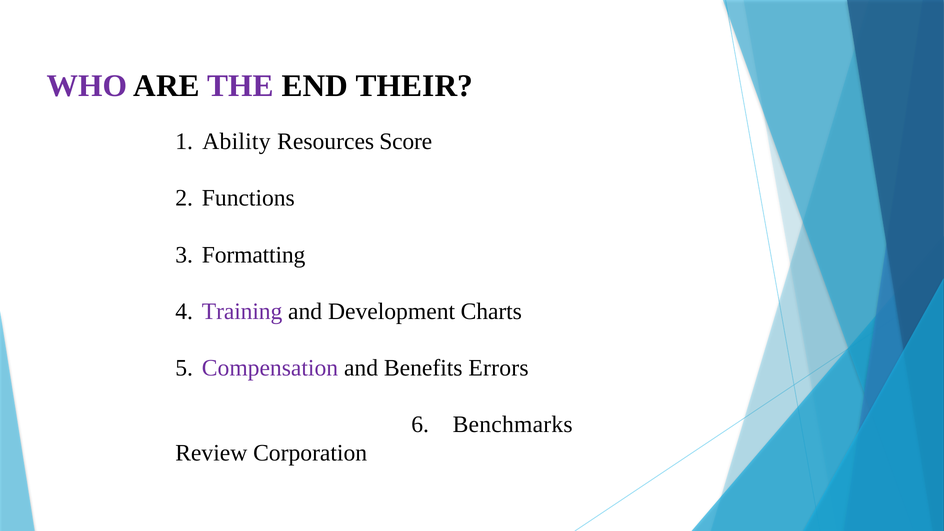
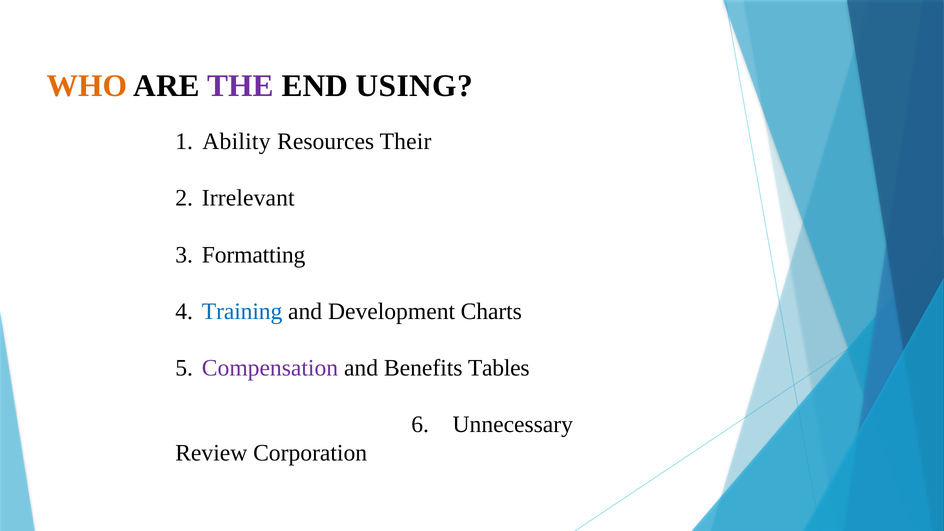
WHO colour: purple -> orange
THEIR: THEIR -> USING
Score: Score -> Their
Functions: Functions -> Irrelevant
Training colour: purple -> blue
Errors: Errors -> Tables
Benchmarks: Benchmarks -> Unnecessary
